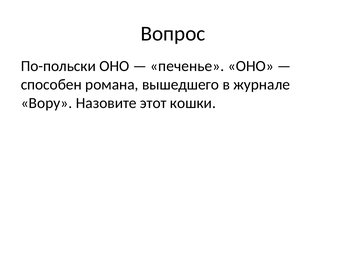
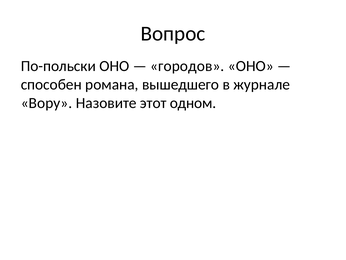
печенье: печенье -> городов
кошки: кошки -> одном
